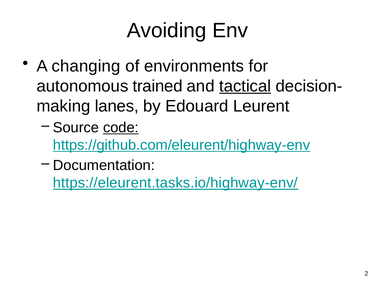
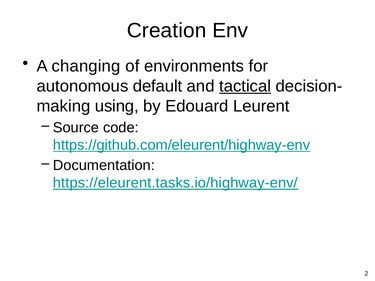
Avoiding: Avoiding -> Creation
trained: trained -> default
lanes: lanes -> using
code underline: present -> none
